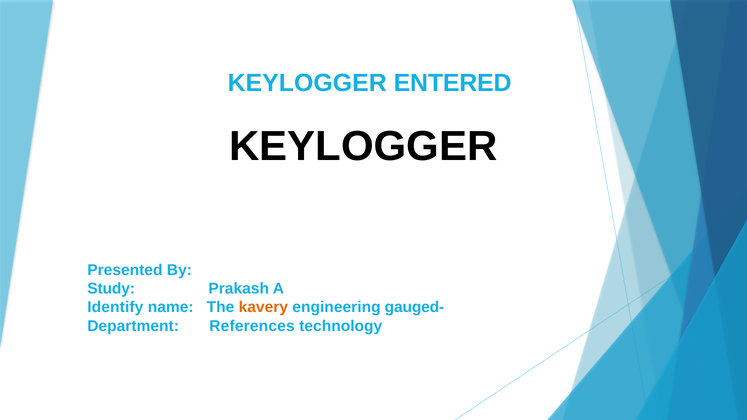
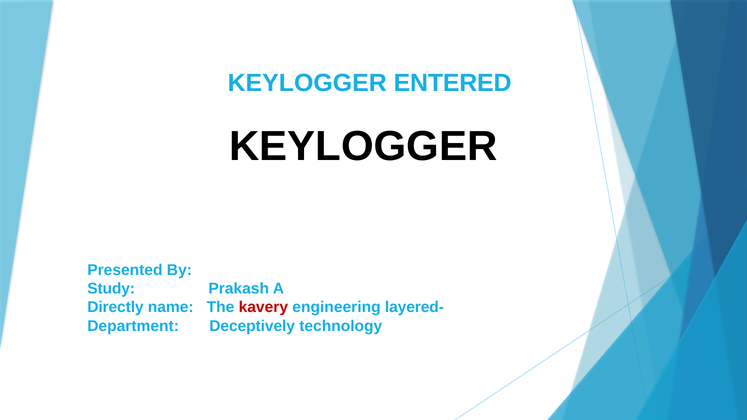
Identify: Identify -> Directly
kavery colour: orange -> red
gauged-: gauged- -> layered-
References: References -> Deceptively
